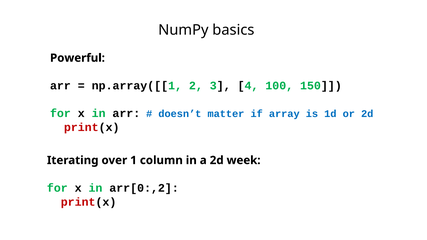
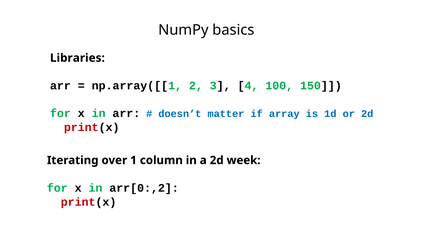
Powerful: Powerful -> Libraries
